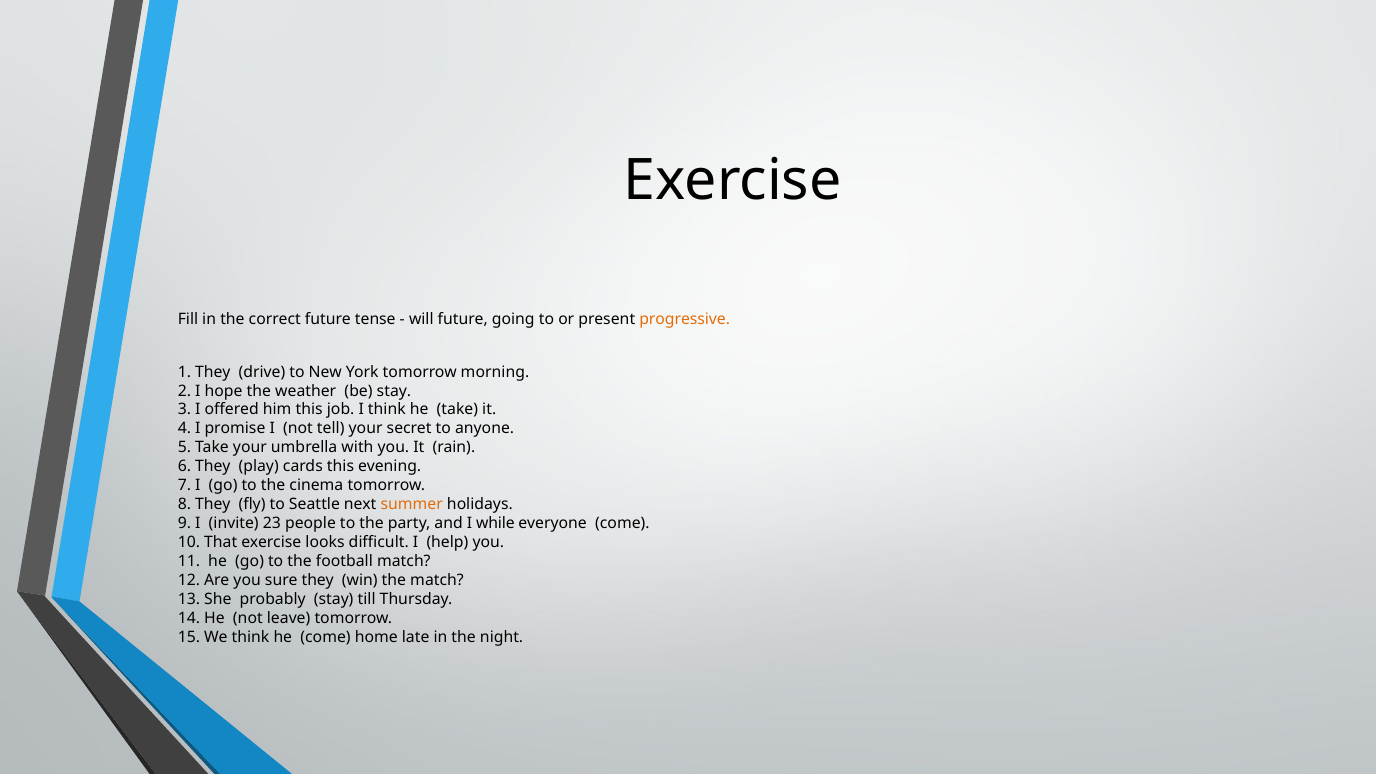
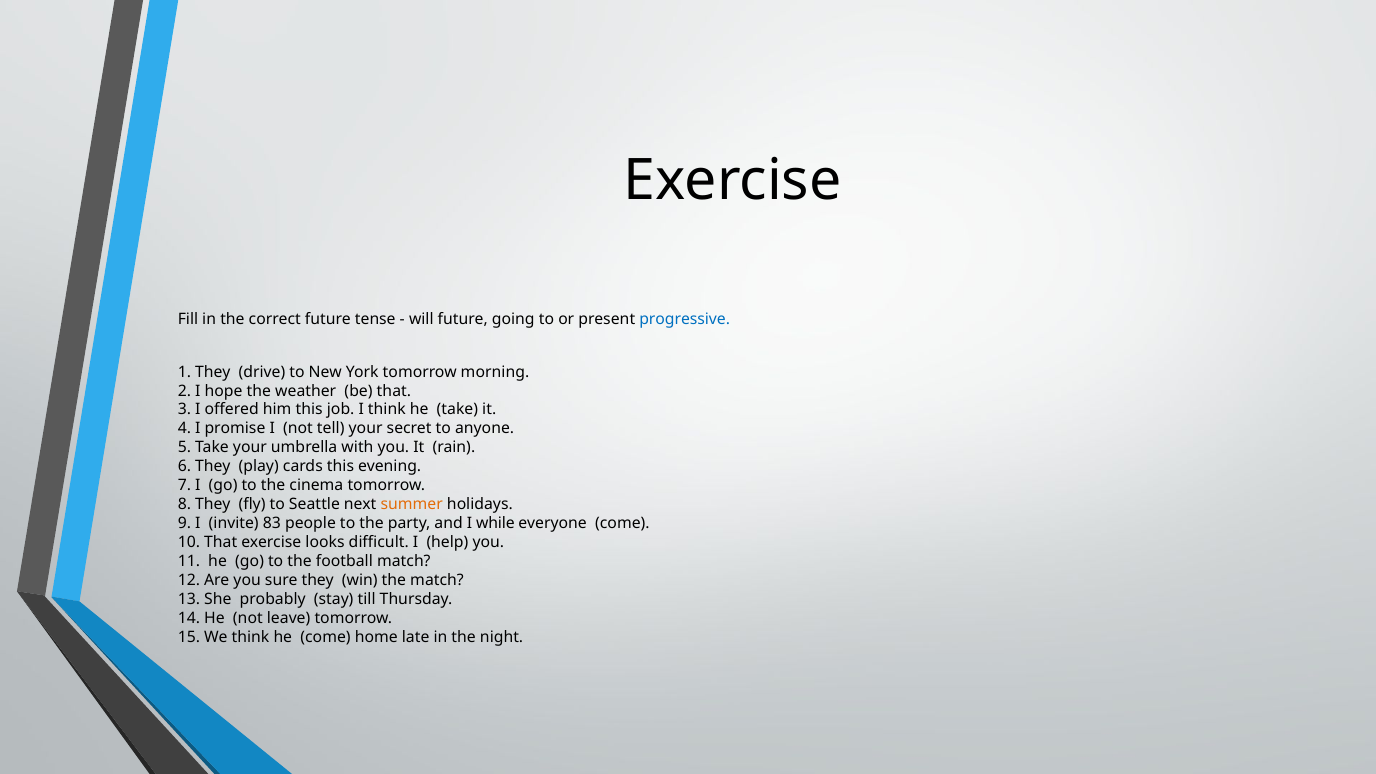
progressive colour: orange -> blue
be stay: stay -> that
23: 23 -> 83
